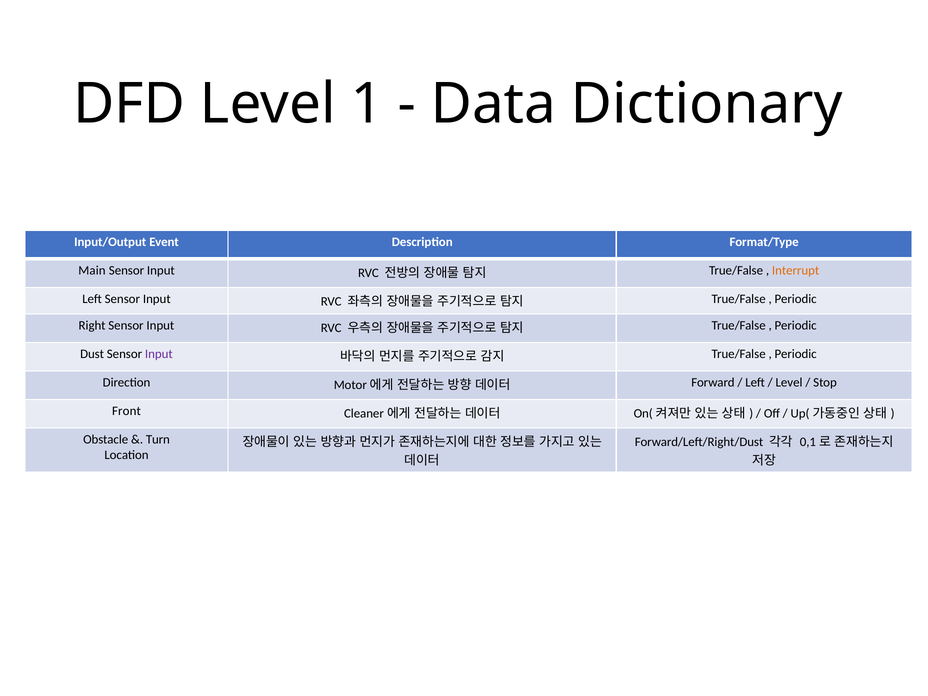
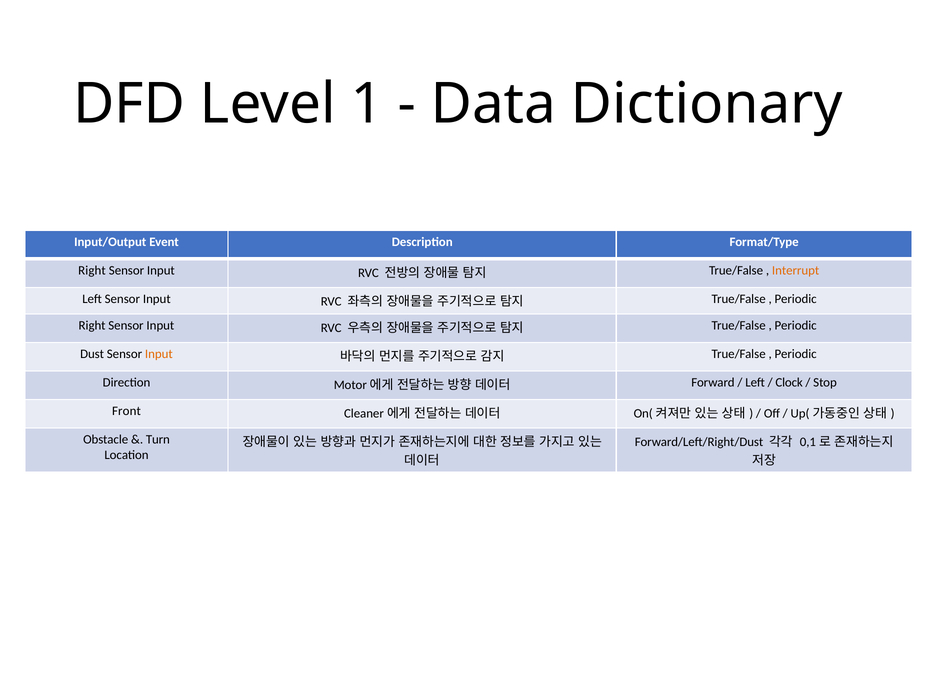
Main at (92, 270): Main -> Right
Input at (159, 354) colour: purple -> orange
Level at (789, 382): Level -> Clock
